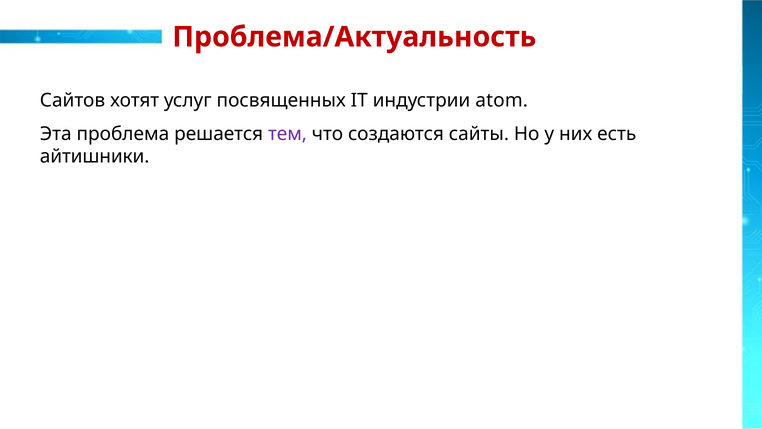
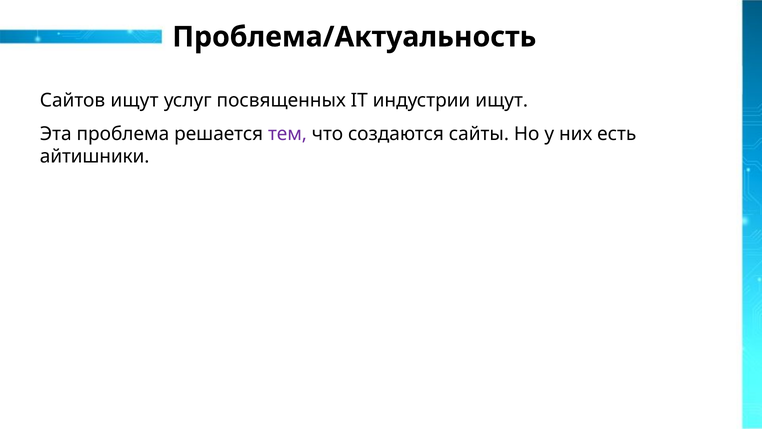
Проблема/Актуальность colour: red -> black
Сайтов хотят: хотят -> ищут
индустрии atom: atom -> ищут
